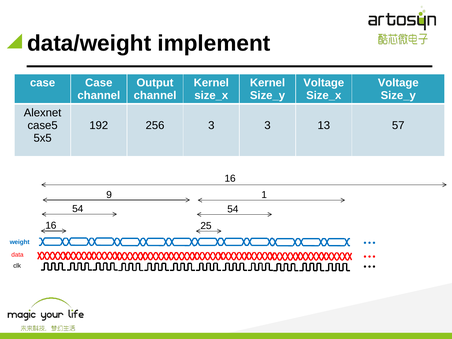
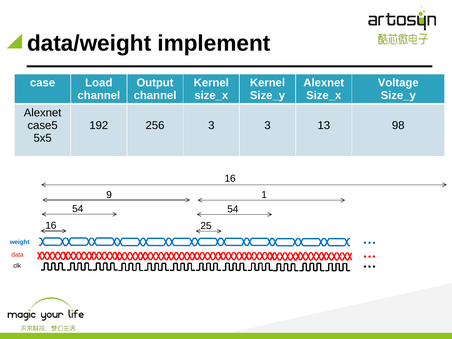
case Case: Case -> Load
Voltage at (324, 83): Voltage -> Alexnet
57: 57 -> 98
